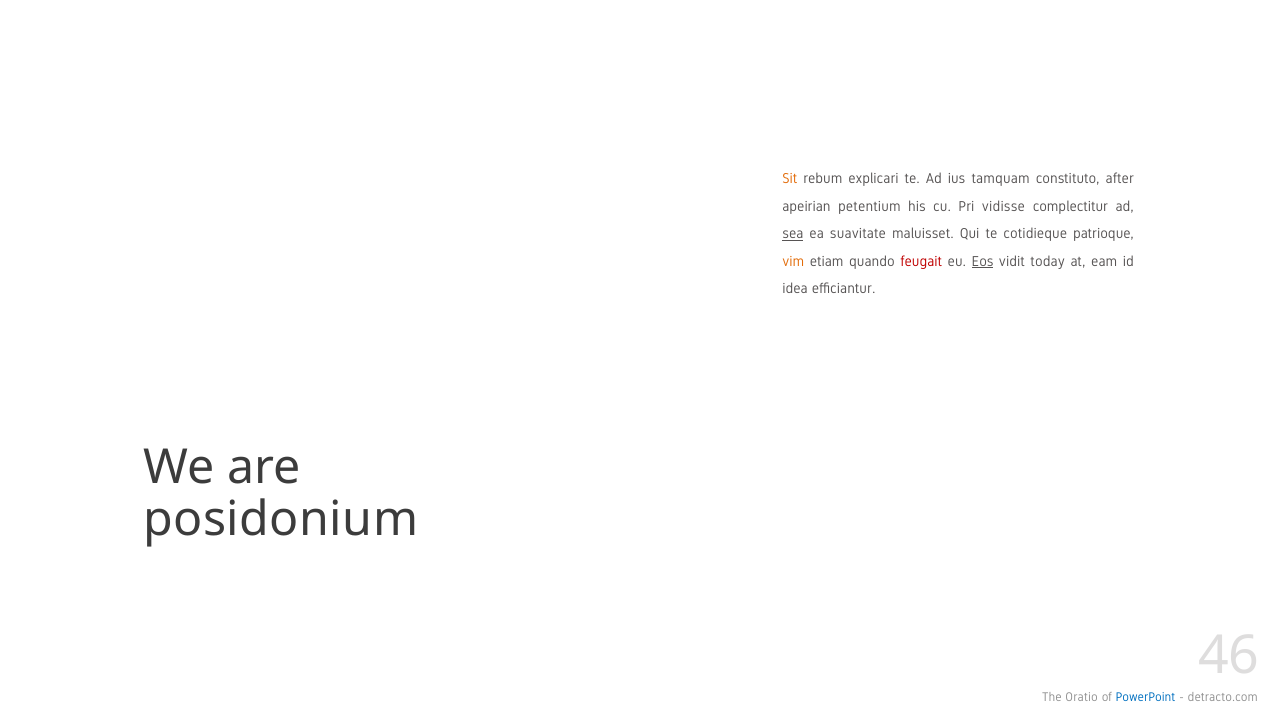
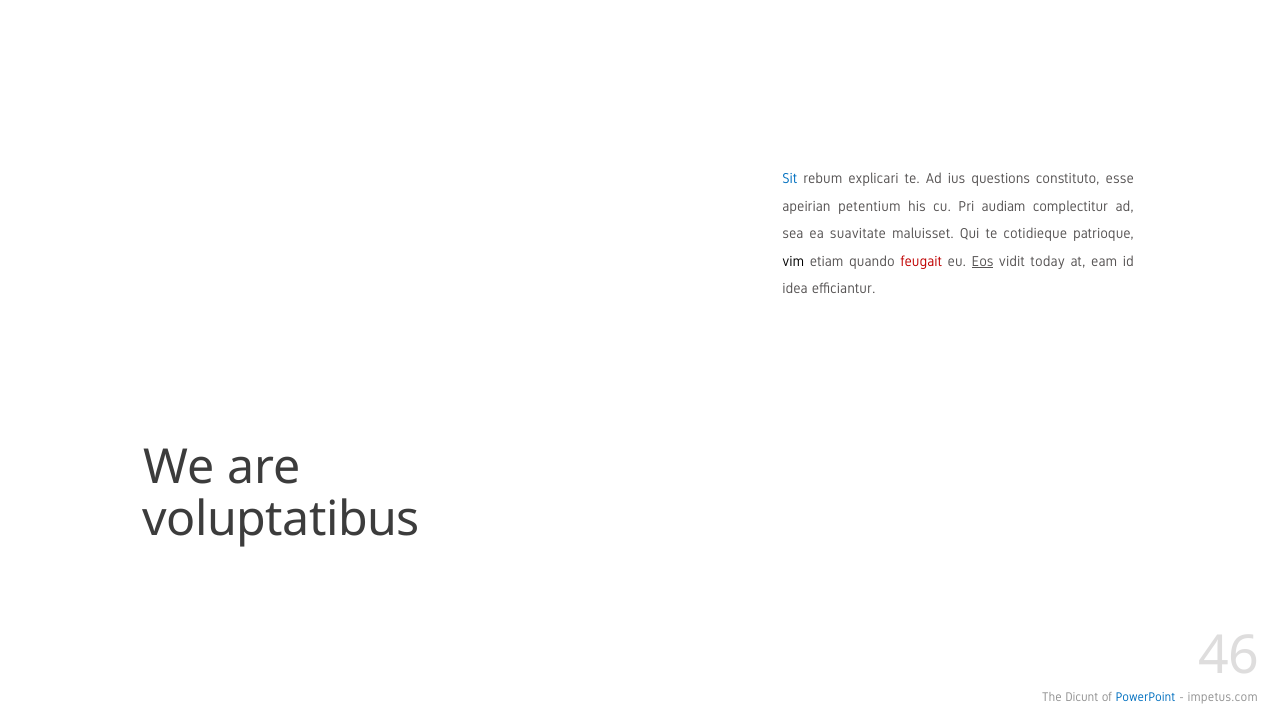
Sit colour: orange -> blue
tamquam: tamquam -> questions
after: after -> esse
vidisse: vidisse -> audiam
sea underline: present -> none
vim colour: orange -> black
posidonium: posidonium -> voluptatibus
Oratio: Oratio -> Dicunt
detracto.com: detracto.com -> impetus.com
